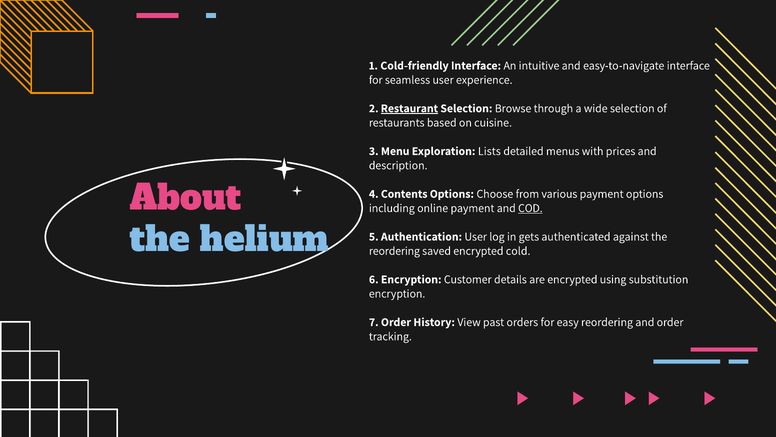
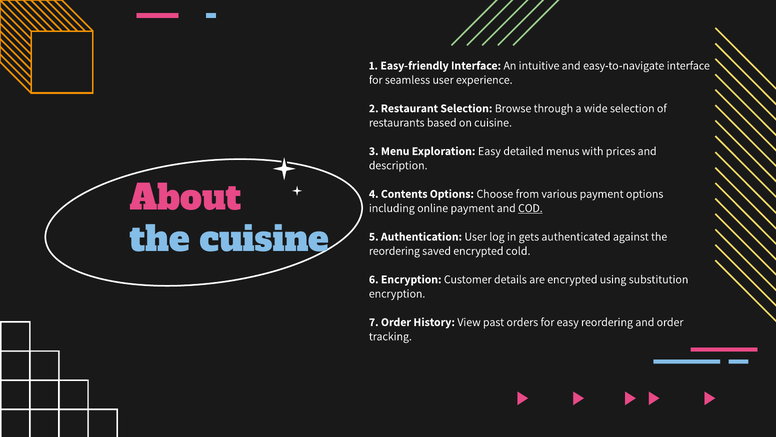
Cold-friendly: Cold-friendly -> Easy-friendly
Restaurant underline: present -> none
Exploration Lists: Lists -> Easy
the helium: helium -> cuisine
